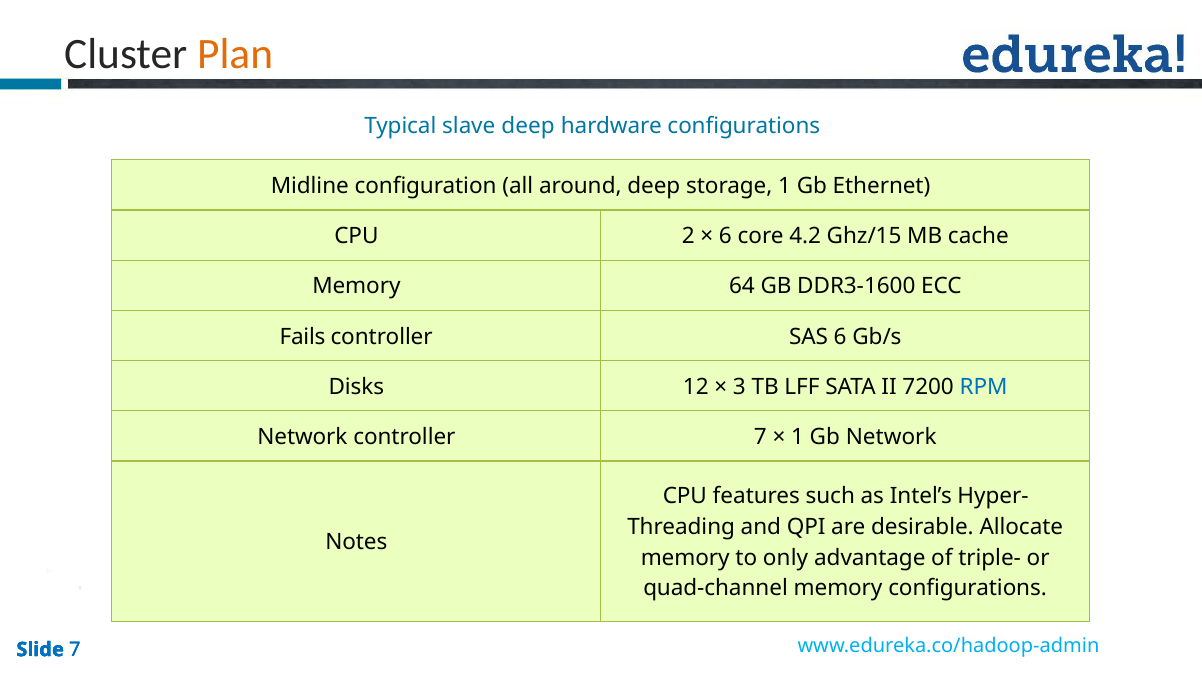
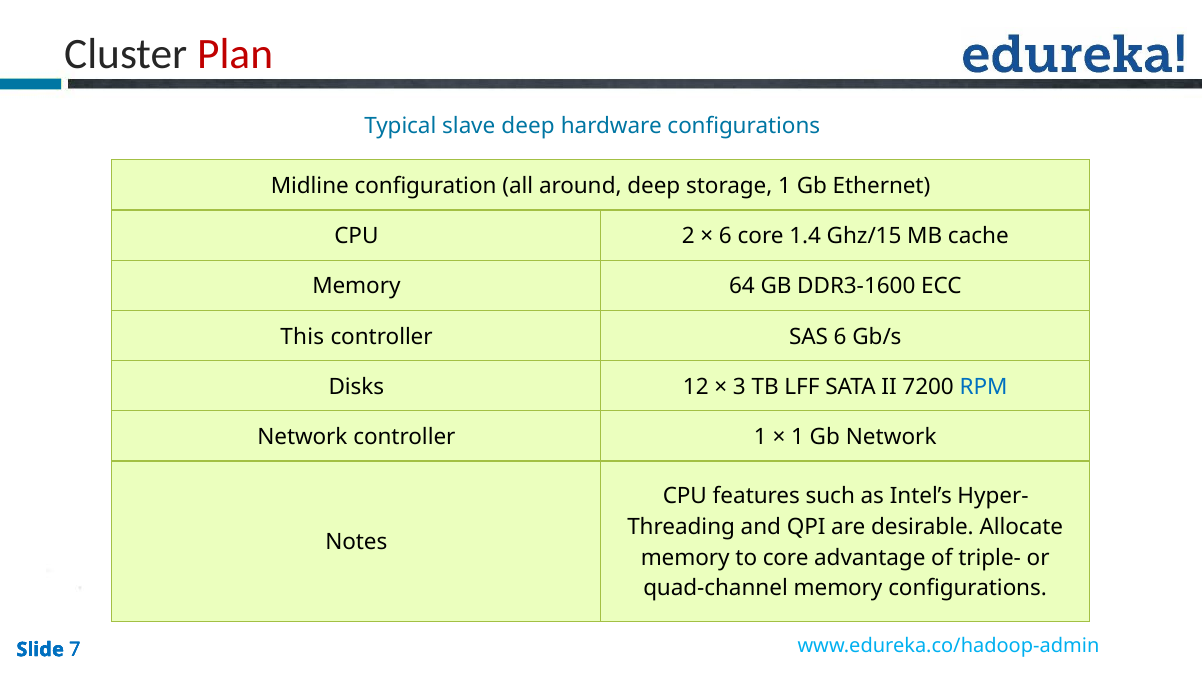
Plan colour: orange -> red
4.2: 4.2 -> 1.4
Fails: Fails -> This
controller 7: 7 -> 1
to only: only -> core
